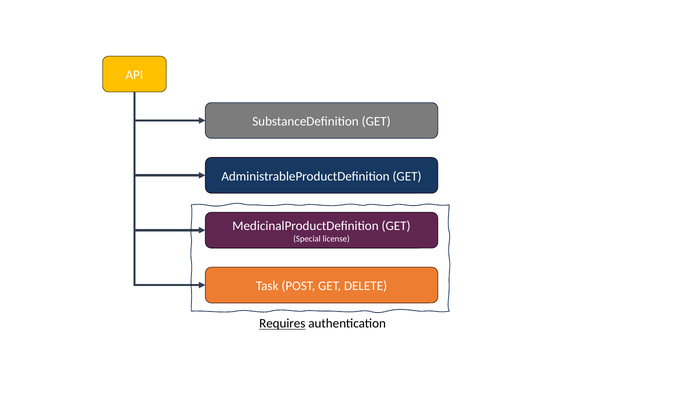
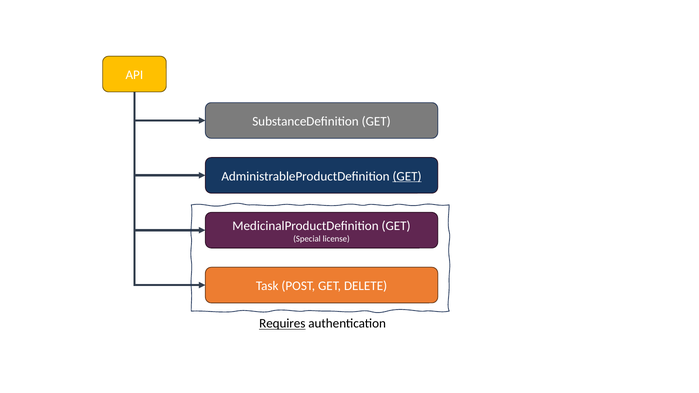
GET at (407, 176) underline: none -> present
